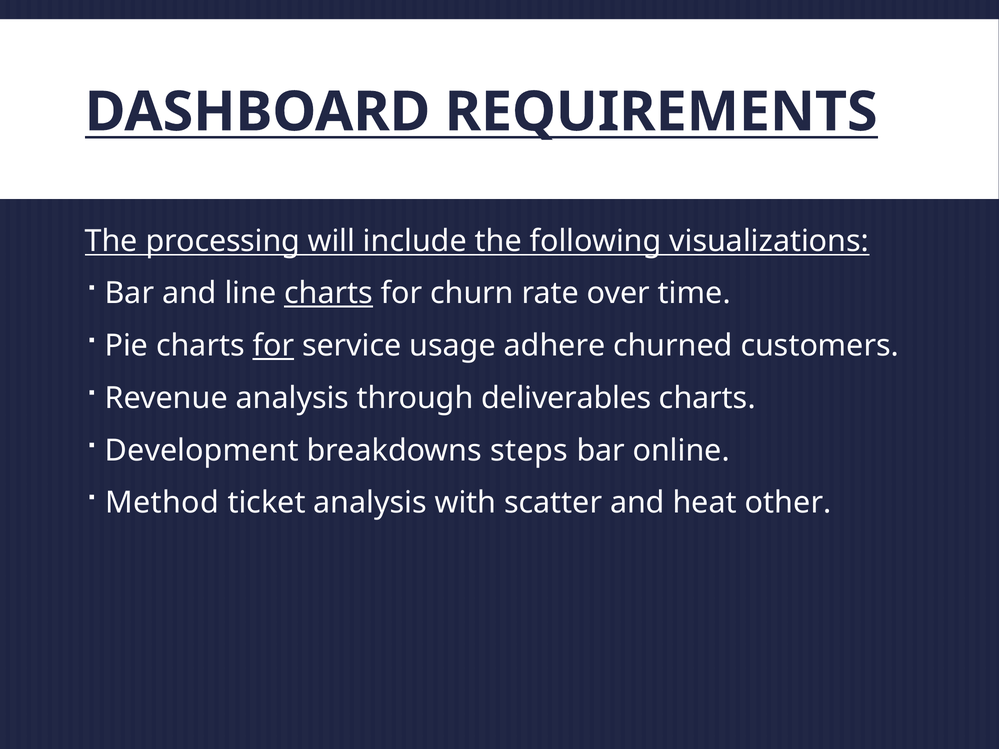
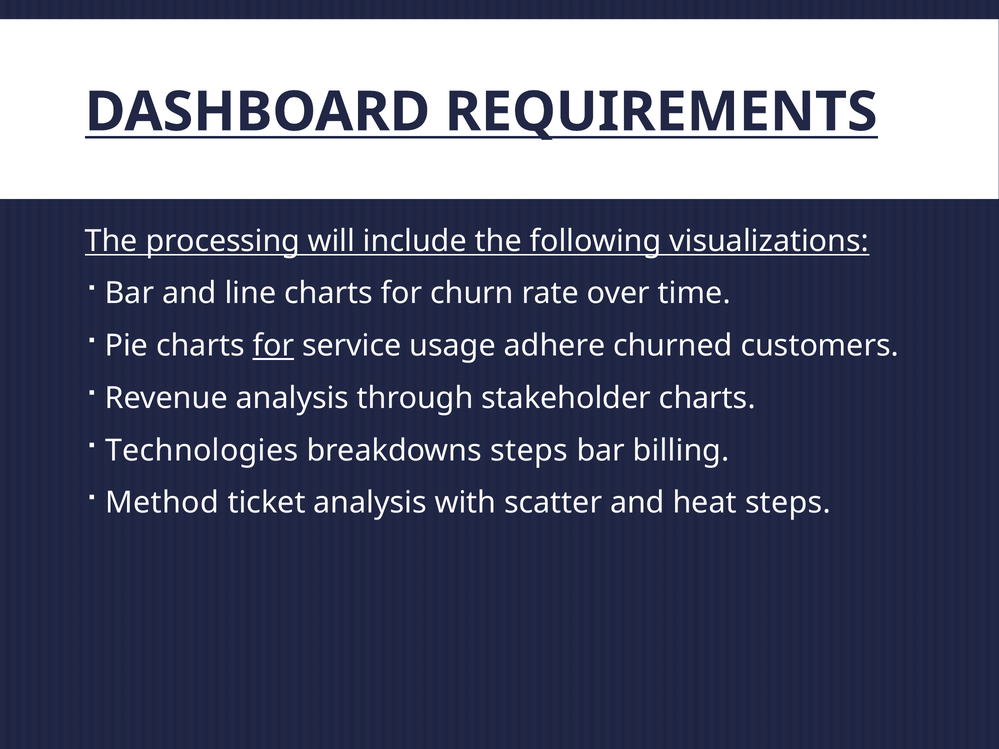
charts at (329, 293) underline: present -> none
deliverables: deliverables -> stakeholder
Development: Development -> Technologies
online: online -> billing
heat other: other -> steps
